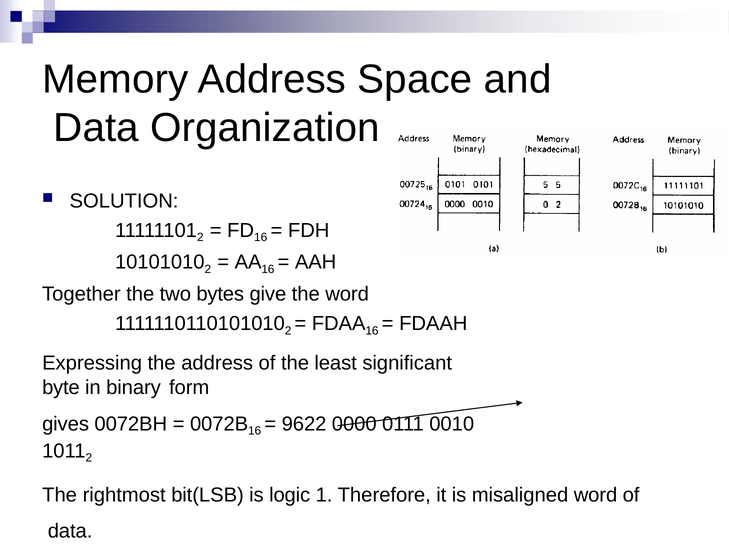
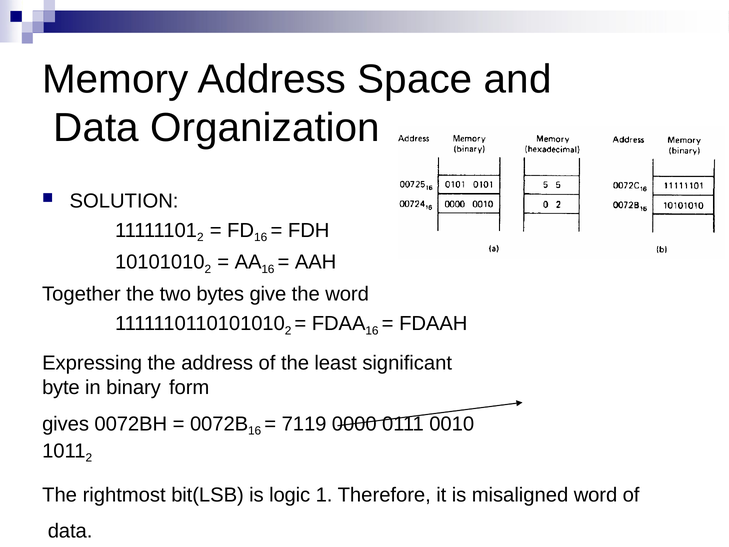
9622: 9622 -> 7119
